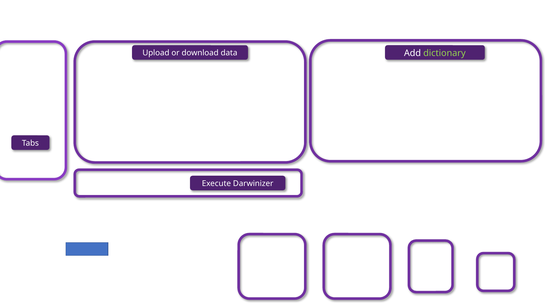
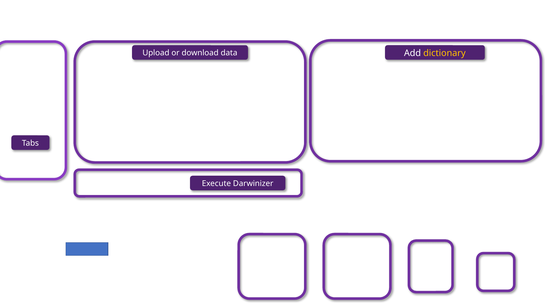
dictionary colour: light green -> yellow
